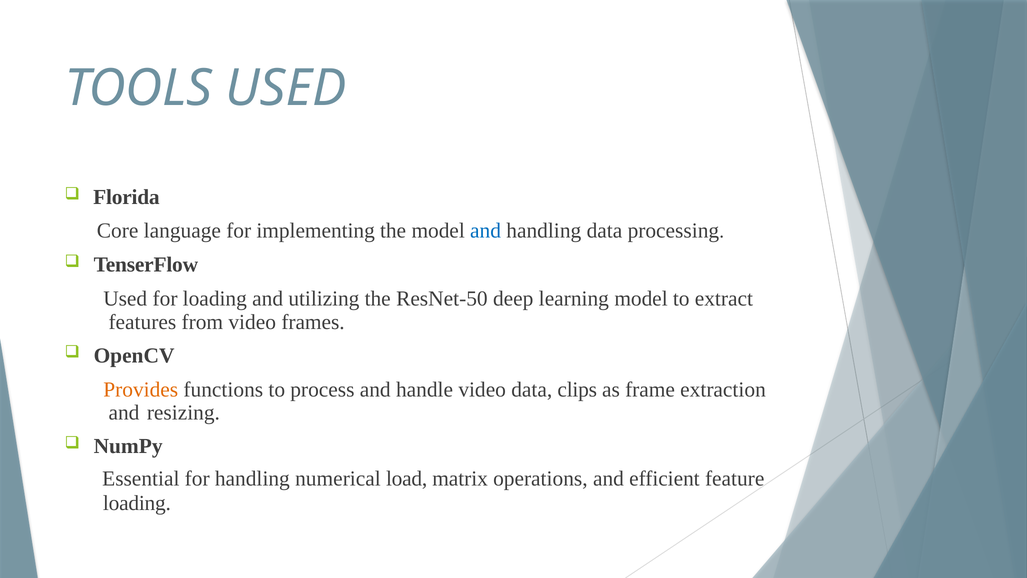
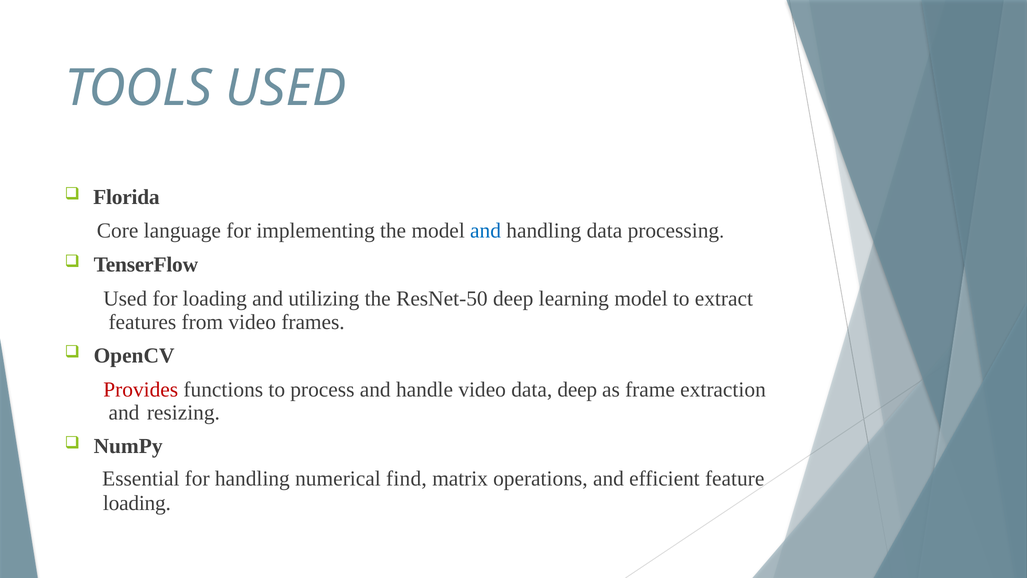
Provides colour: orange -> red
data clips: clips -> deep
load: load -> find
